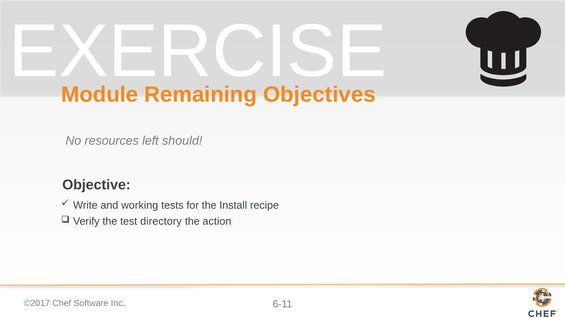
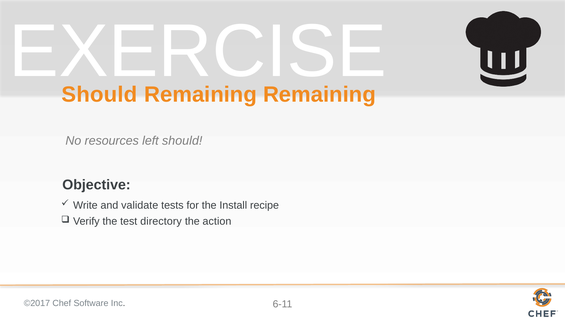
Module at (100, 95): Module -> Should
Remaining Objectives: Objectives -> Remaining
working: working -> validate
